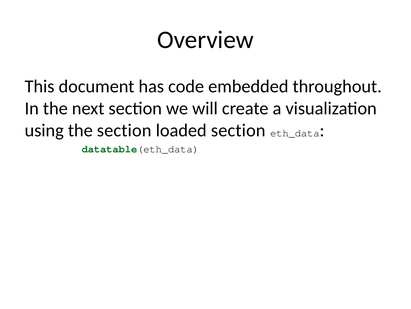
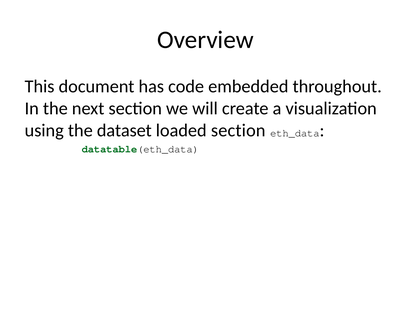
the section: section -> dataset
